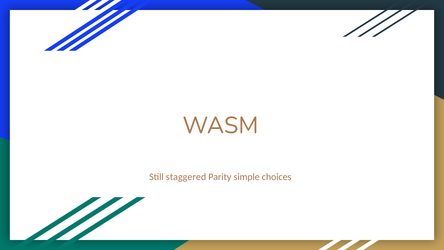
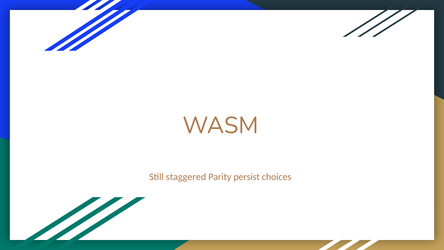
simple: simple -> persist
